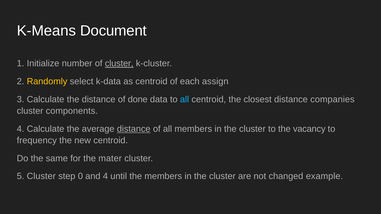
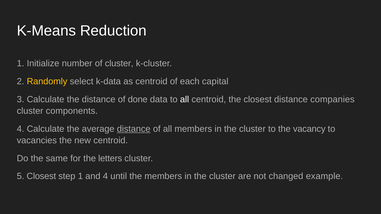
Document: Document -> Reduction
cluster at (119, 64) underline: present -> none
assign: assign -> capital
all at (185, 99) colour: light blue -> white
frequency: frequency -> vacancies
mater: mater -> letters
5 Cluster: Cluster -> Closest
step 0: 0 -> 1
